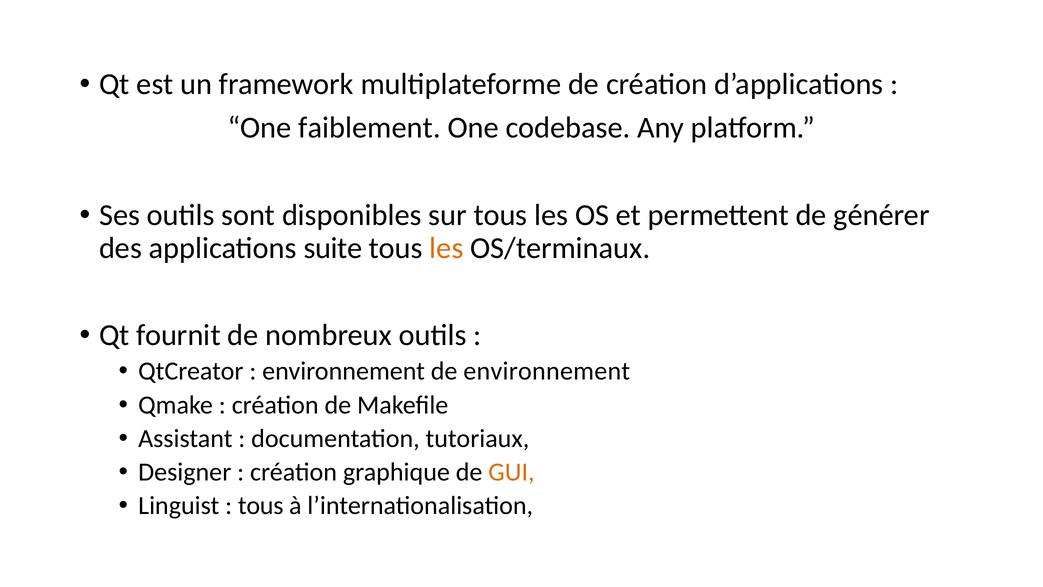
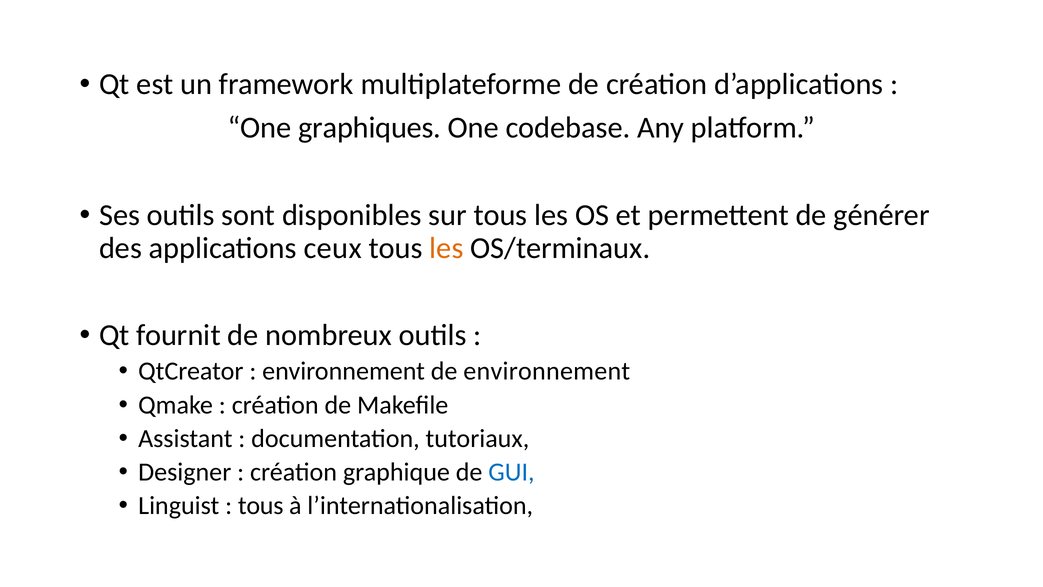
faiblement: faiblement -> graphiques
suite: suite -> ceux
GUI colour: orange -> blue
